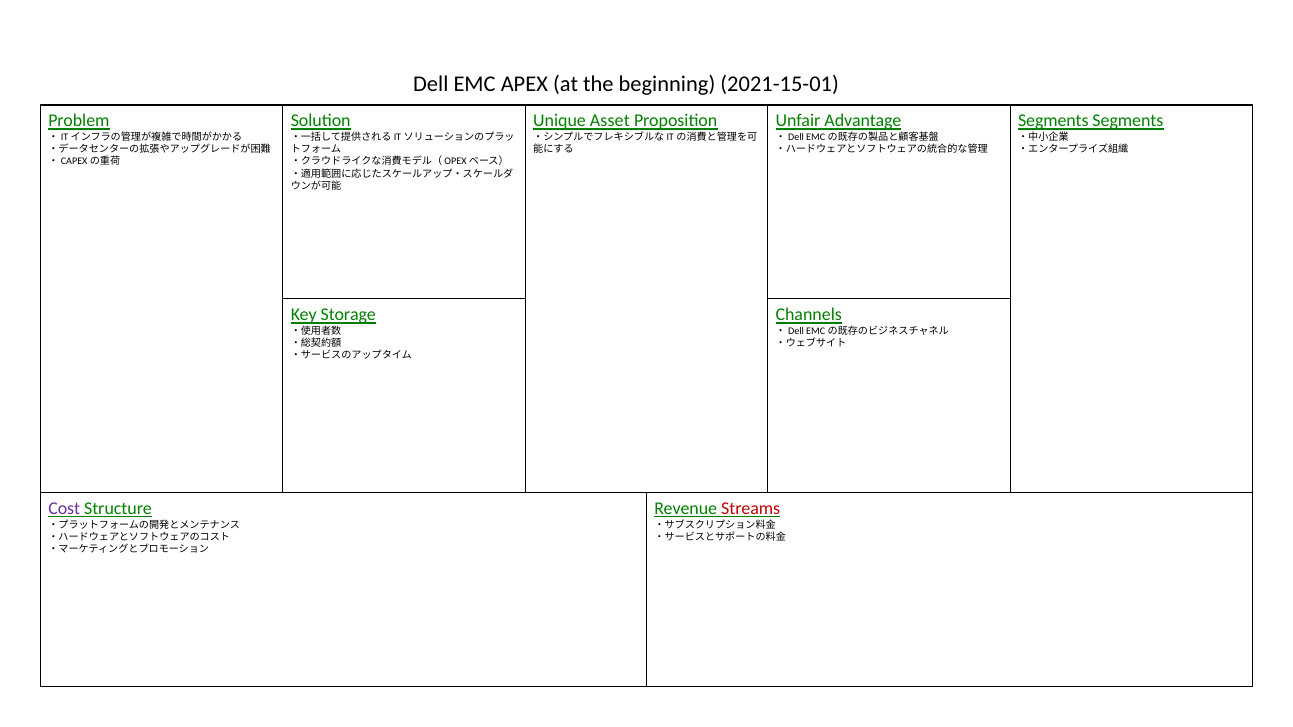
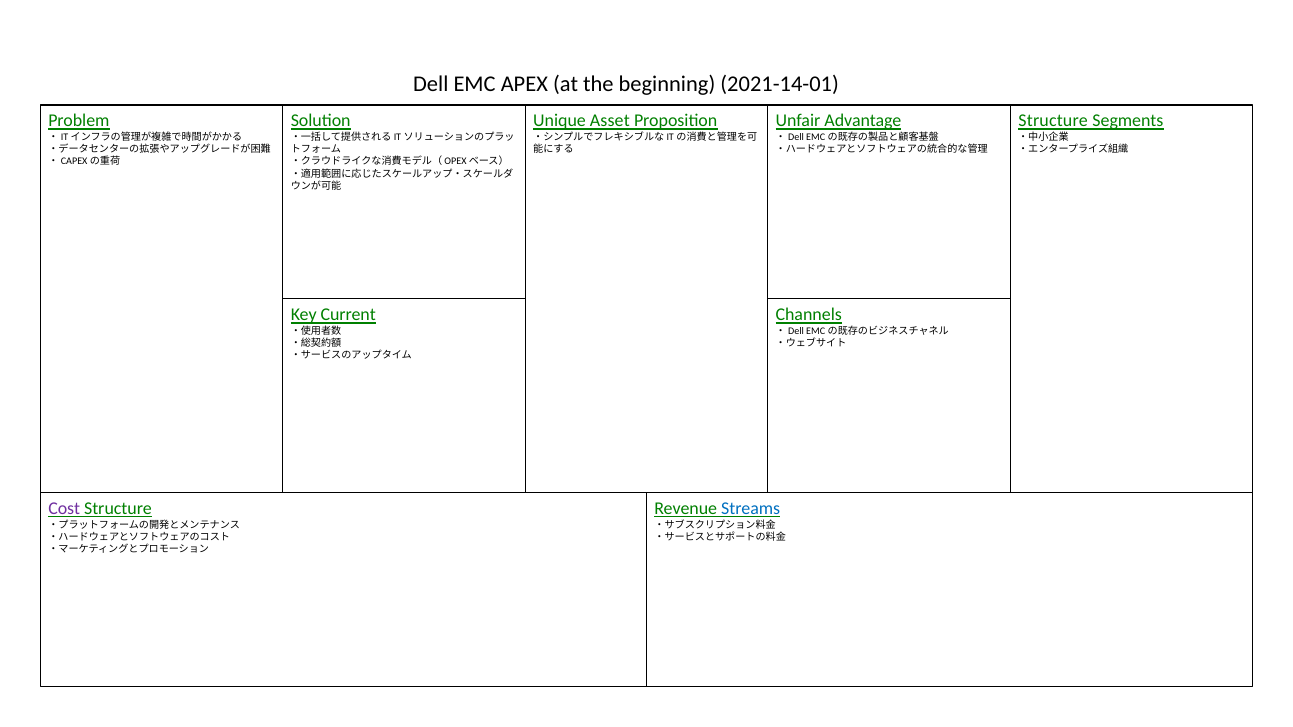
2021-15-01: 2021-15-01 -> 2021-14-01
Segments at (1053, 121): Segments -> Structure
Storage: Storage -> Current
Streams colour: red -> blue
